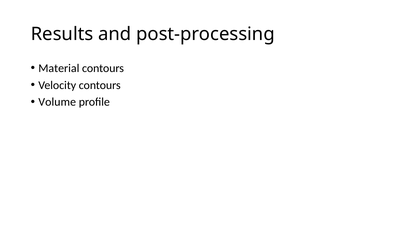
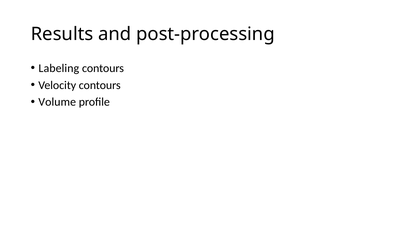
Material: Material -> Labeling
